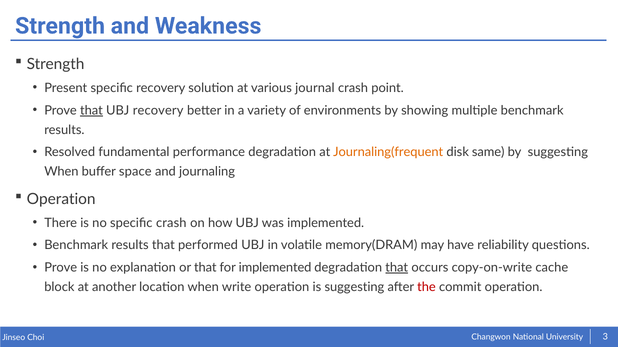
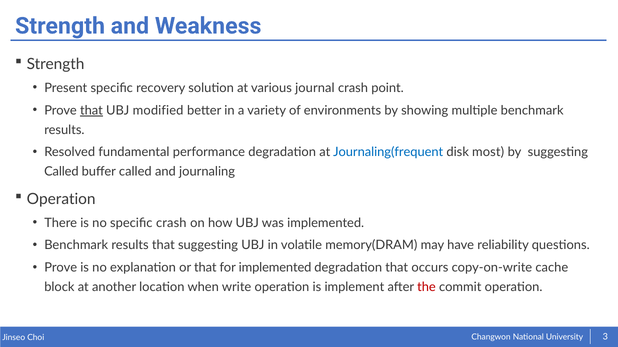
UBJ recovery: recovery -> modified
Journaling(frequent colour: orange -> blue
same: same -> most
When at (61, 172): When -> Called
buffer space: space -> called
that performed: performed -> suggesting
that at (397, 268) underline: present -> none
is suggesting: suggesting -> implement
